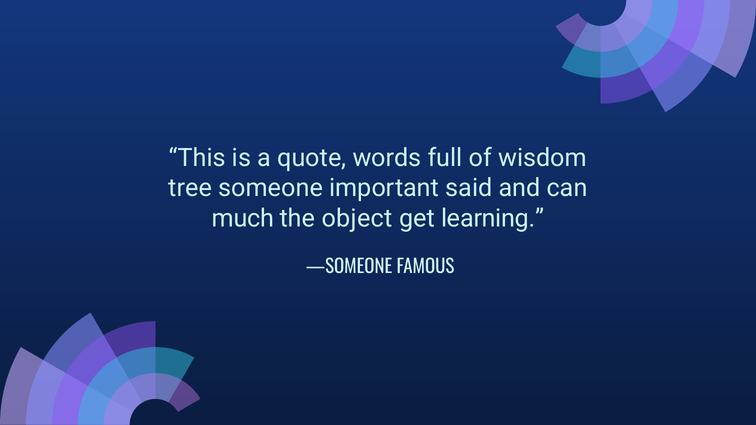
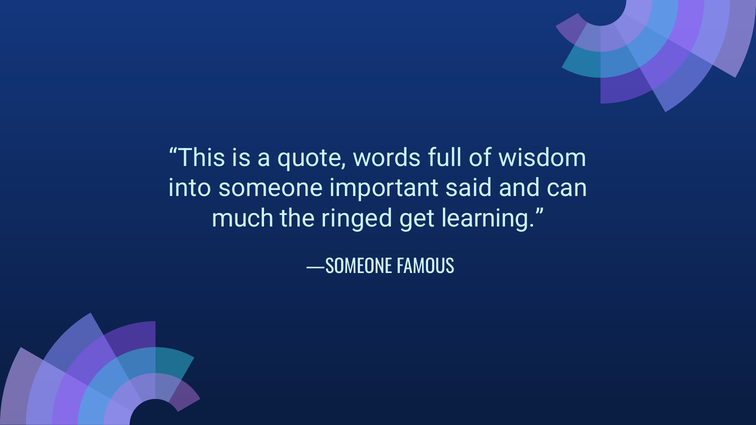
tree: tree -> into
object: object -> ringed
